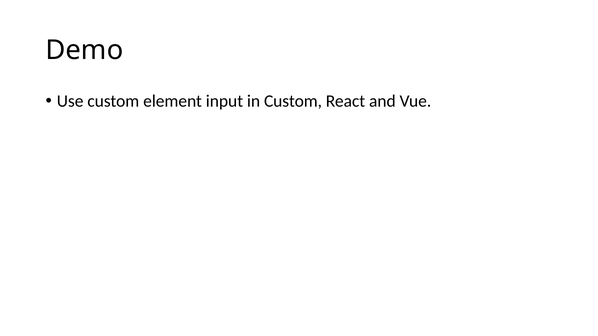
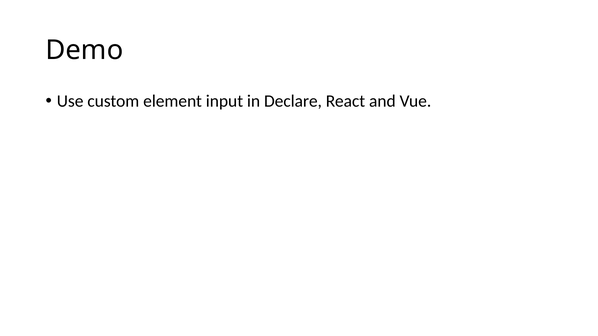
in Custom: Custom -> Declare
